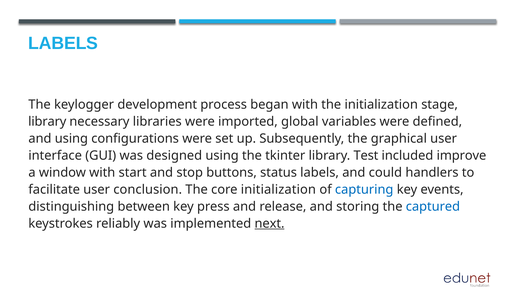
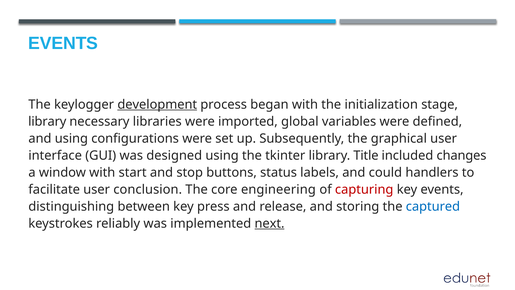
LABELS at (63, 43): LABELS -> EVENTS
development underline: none -> present
Test: Test -> Title
improve: improve -> changes
core initialization: initialization -> engineering
capturing colour: blue -> red
